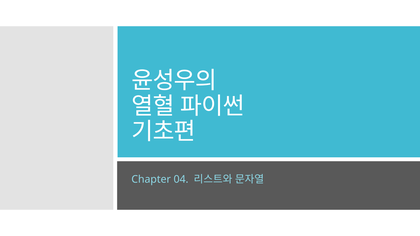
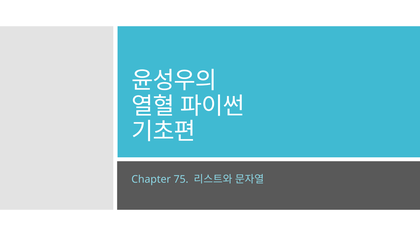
04: 04 -> 75
